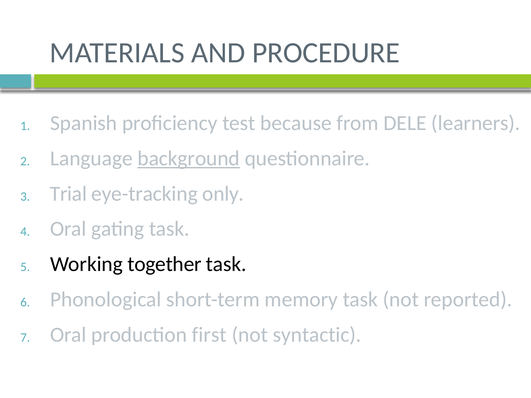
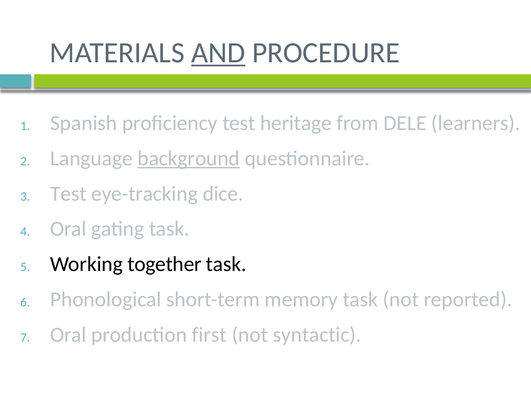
AND underline: none -> present
because: because -> heritage
Trial at (68, 194): Trial -> Test
only: only -> dice
